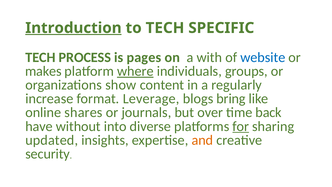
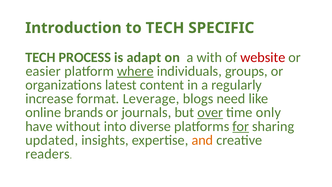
Introduction underline: present -> none
pages: pages -> adapt
website colour: blue -> red
makes: makes -> easier
show: show -> latest
bring: bring -> need
shares: shares -> brands
over underline: none -> present
back: back -> only
security: security -> readers
